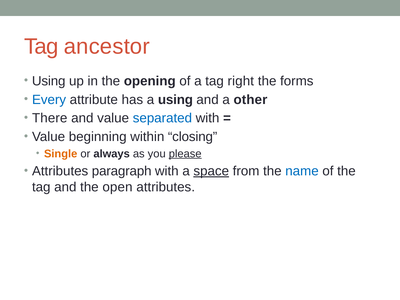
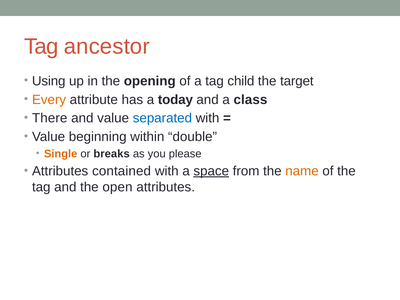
right: right -> child
forms: forms -> target
Every colour: blue -> orange
a using: using -> today
other: other -> class
closing: closing -> double
always: always -> breaks
please underline: present -> none
paragraph: paragraph -> contained
name colour: blue -> orange
